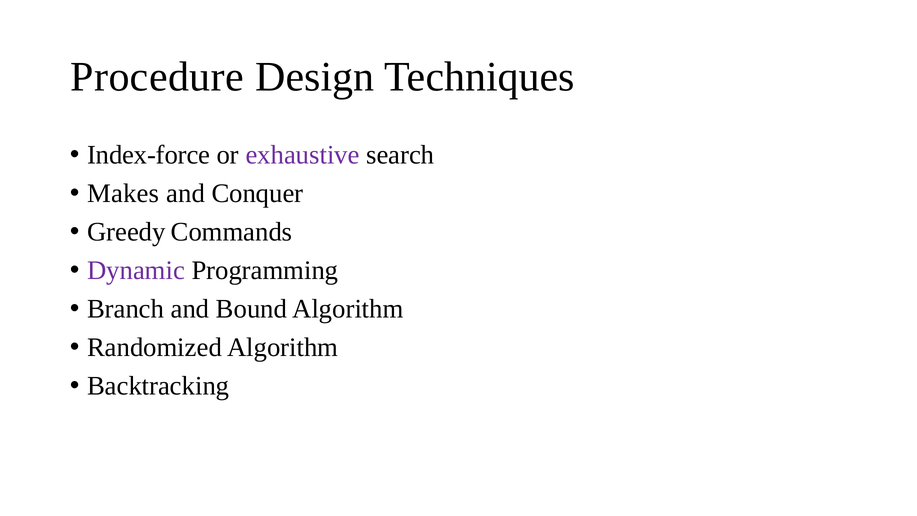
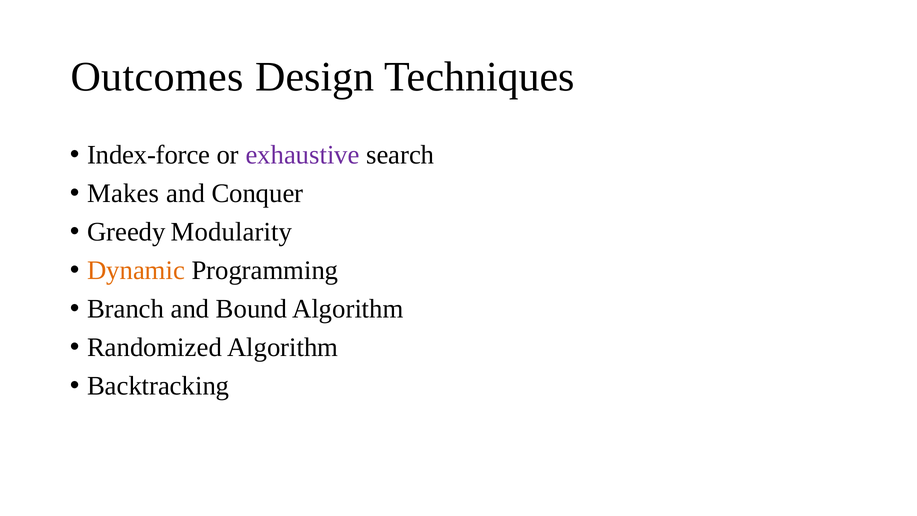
Procedure: Procedure -> Outcomes
Commands: Commands -> Modularity
Dynamic colour: purple -> orange
